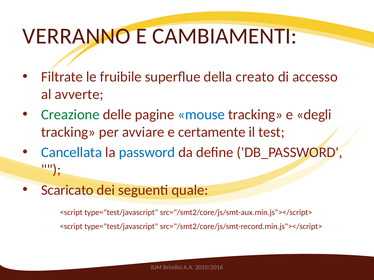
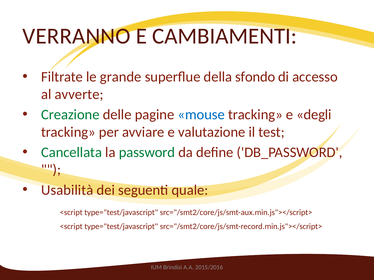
fruibile: fruibile -> grande
creato: creato -> sfondo
certamente: certamente -> valutazione
Cancellata colour: blue -> green
password colour: blue -> green
Scaricato: Scaricato -> Usabilità
